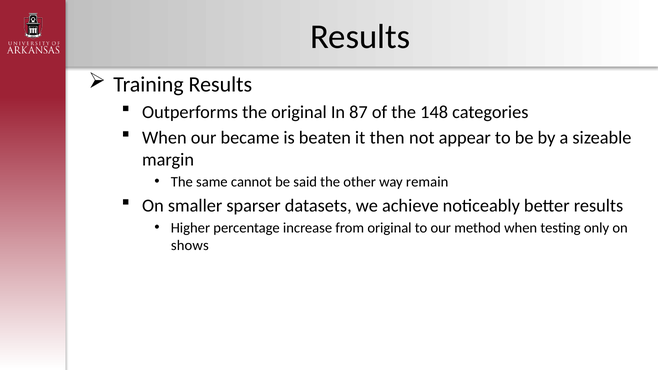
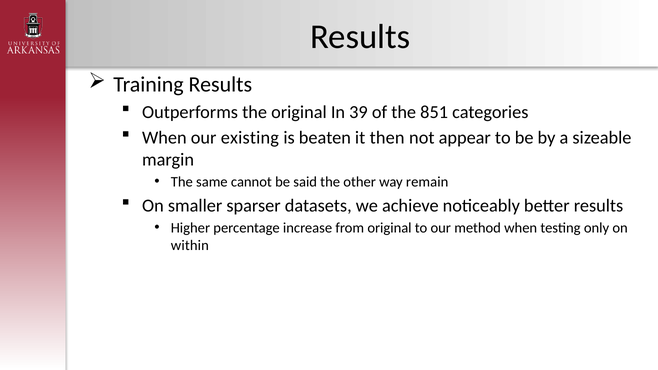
87: 87 -> 39
148: 148 -> 851
became: became -> existing
shows: shows -> within
